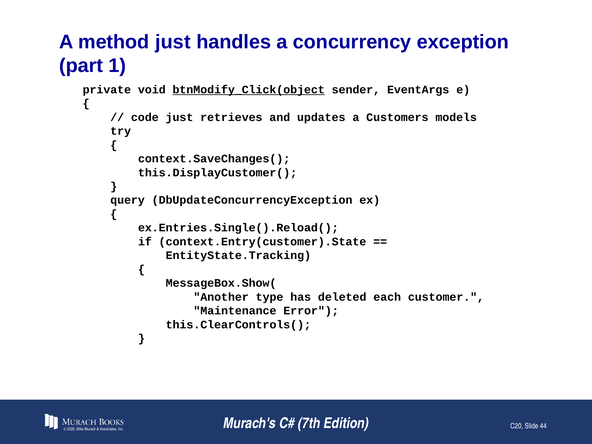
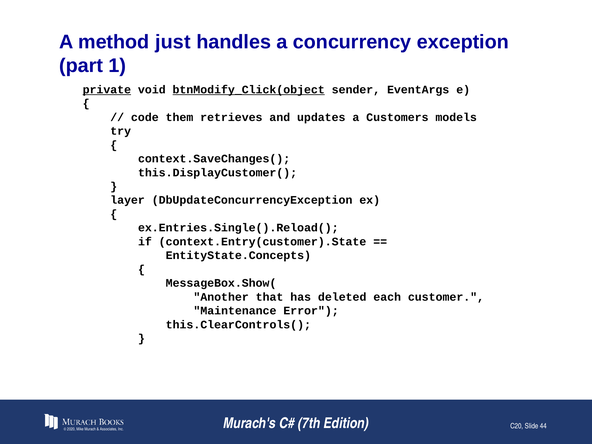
private underline: none -> present
code just: just -> them
query: query -> layer
EntityState.Tracking: EntityState.Tracking -> EntityState.Concepts
type: type -> that
